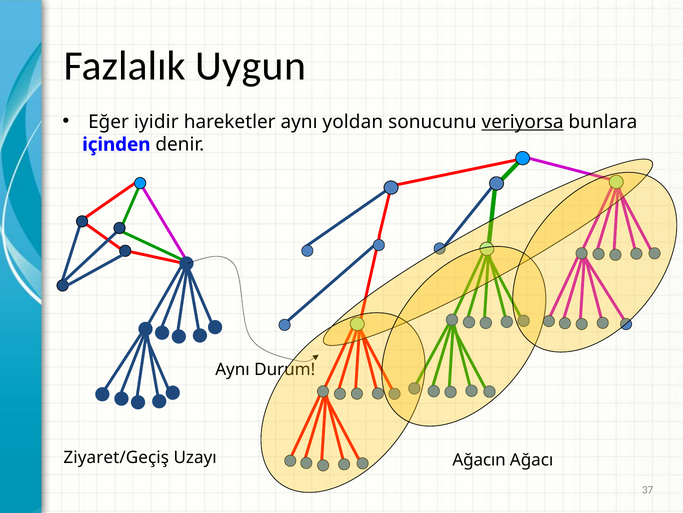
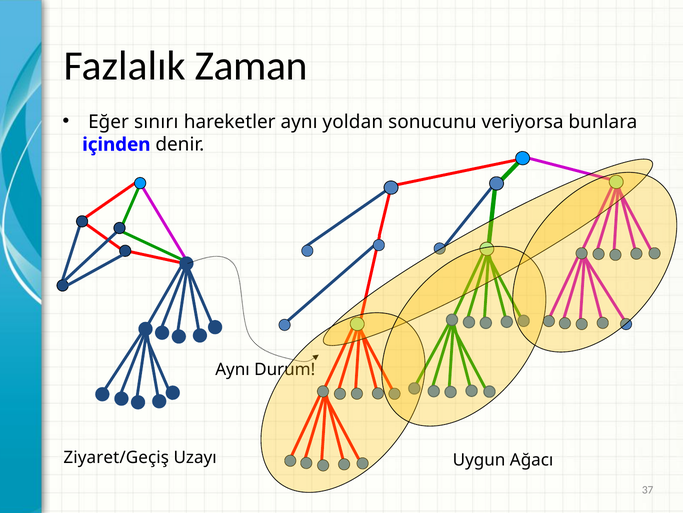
Uygun: Uygun -> Zaman
iyidir: iyidir -> sınırı
veriyorsa underline: present -> none
Ağacın: Ağacın -> Uygun
